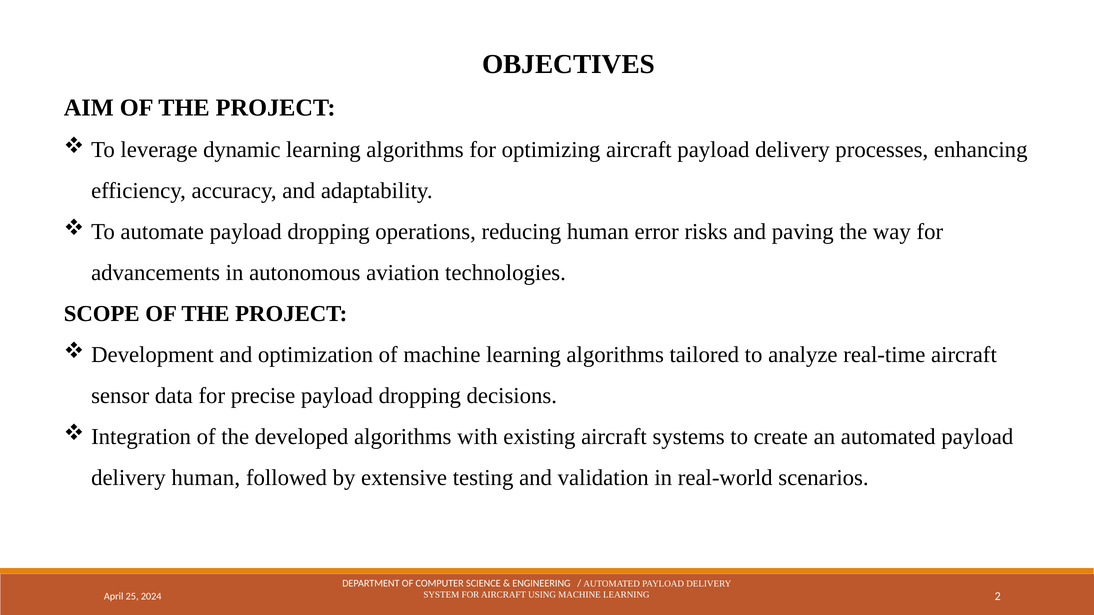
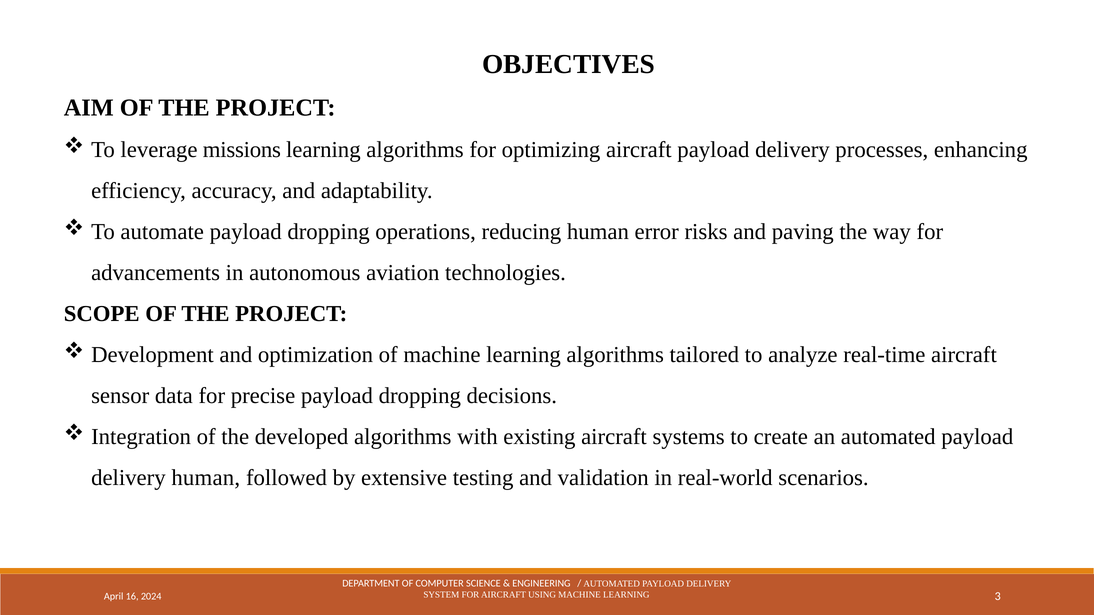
dynamic: dynamic -> missions
2: 2 -> 3
25: 25 -> 16
